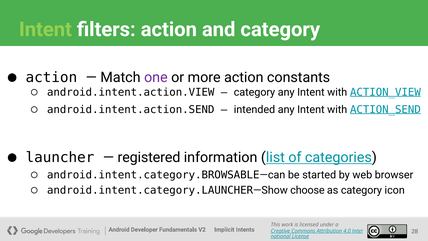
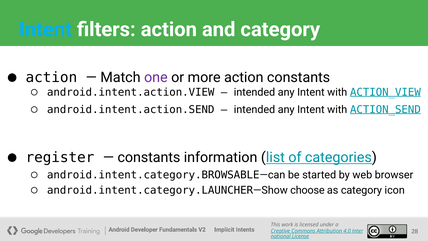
Intent at (45, 29) colour: light green -> light blue
category at (254, 92): category -> intended
launcher: launcher -> register
registered at (149, 157): registered -> constants
